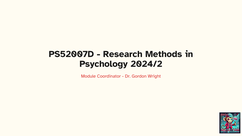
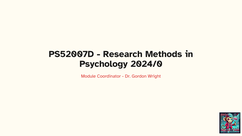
2024/2: 2024/2 -> 2024/0
